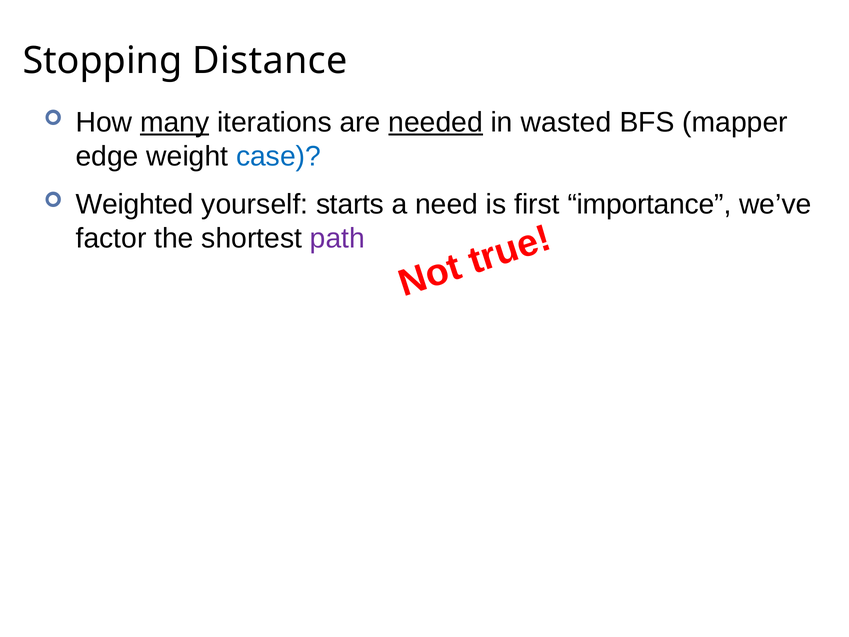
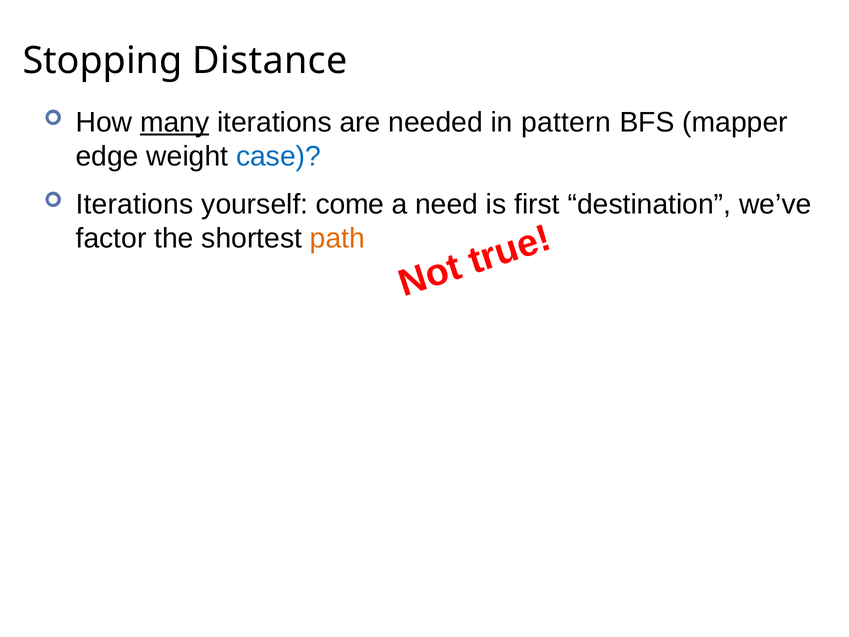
needed underline: present -> none
wasted: wasted -> pattern
Weighted at (135, 204): Weighted -> Iterations
starts: starts -> come
importance: importance -> destination
path colour: purple -> orange
